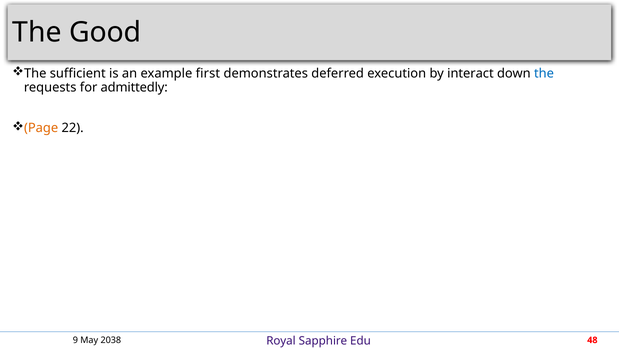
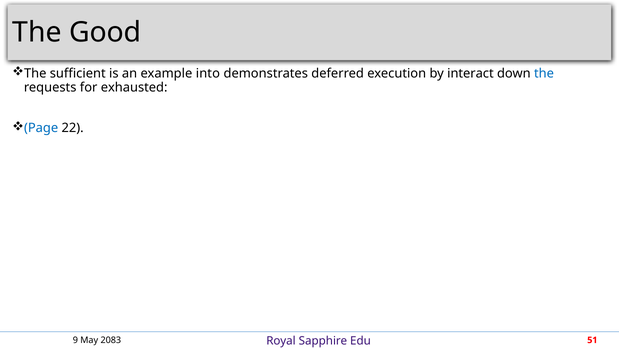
first: first -> into
admittedly: admittedly -> exhausted
Page colour: orange -> blue
2038: 2038 -> 2083
48: 48 -> 51
